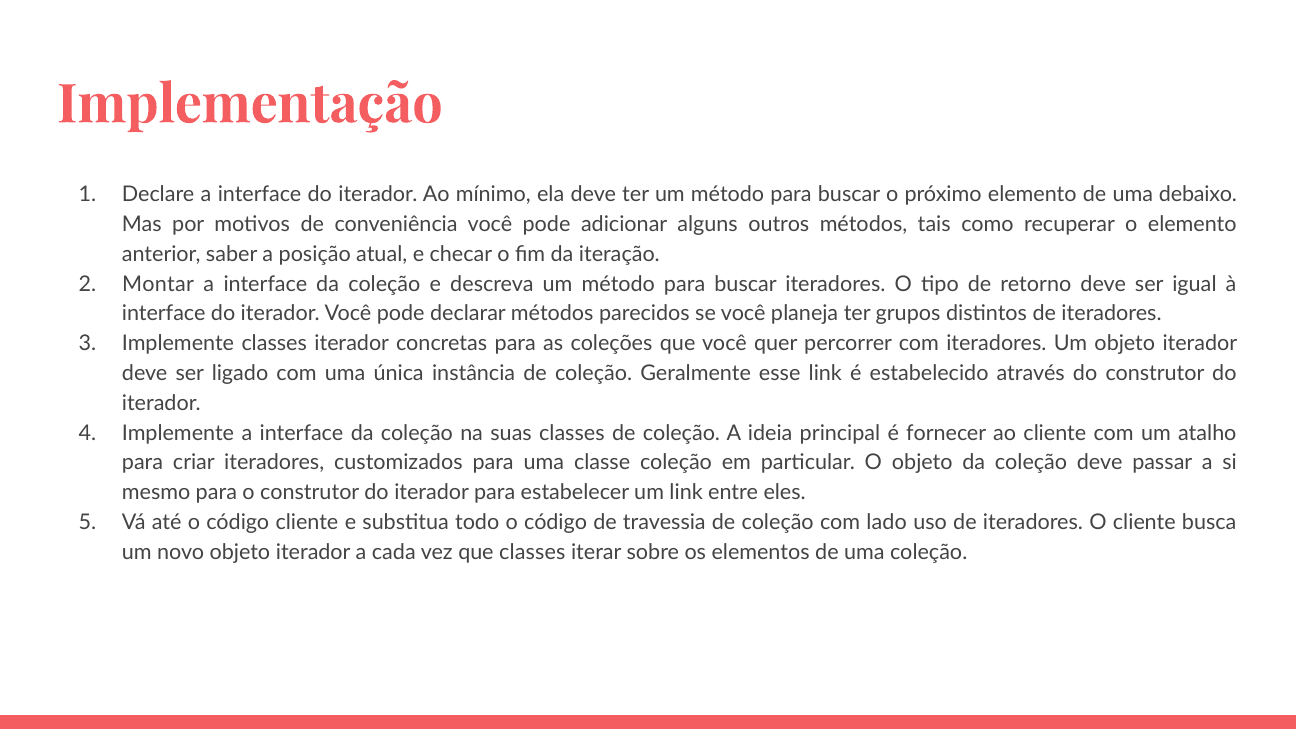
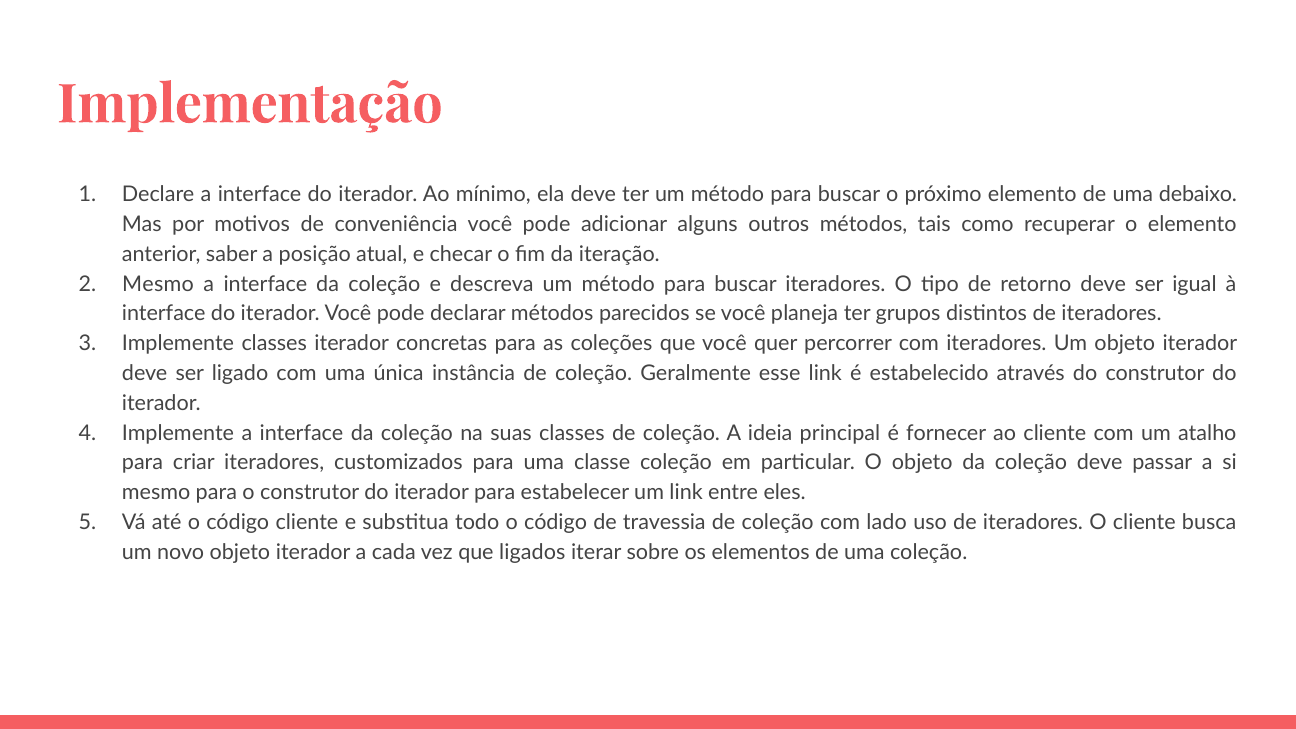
Montar at (158, 284): Montar -> Mesmo
que classes: classes -> ligados
